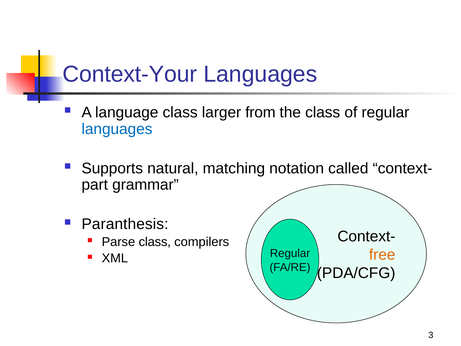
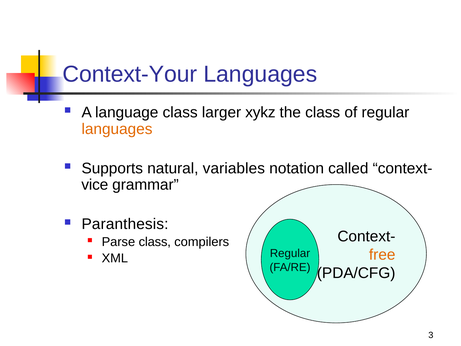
from: from -> xykz
languages at (117, 129) colour: blue -> orange
matching: matching -> variables
part: part -> vice
